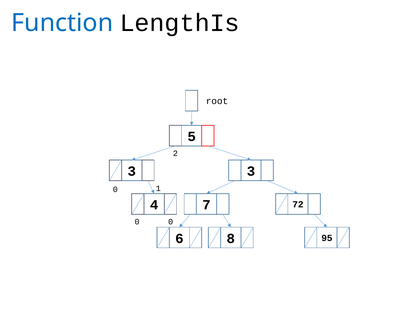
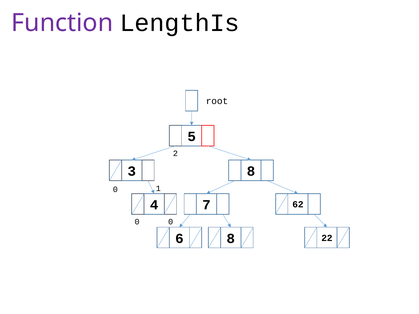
Function colour: blue -> purple
3 3: 3 -> 8
72: 72 -> 62
95: 95 -> 22
